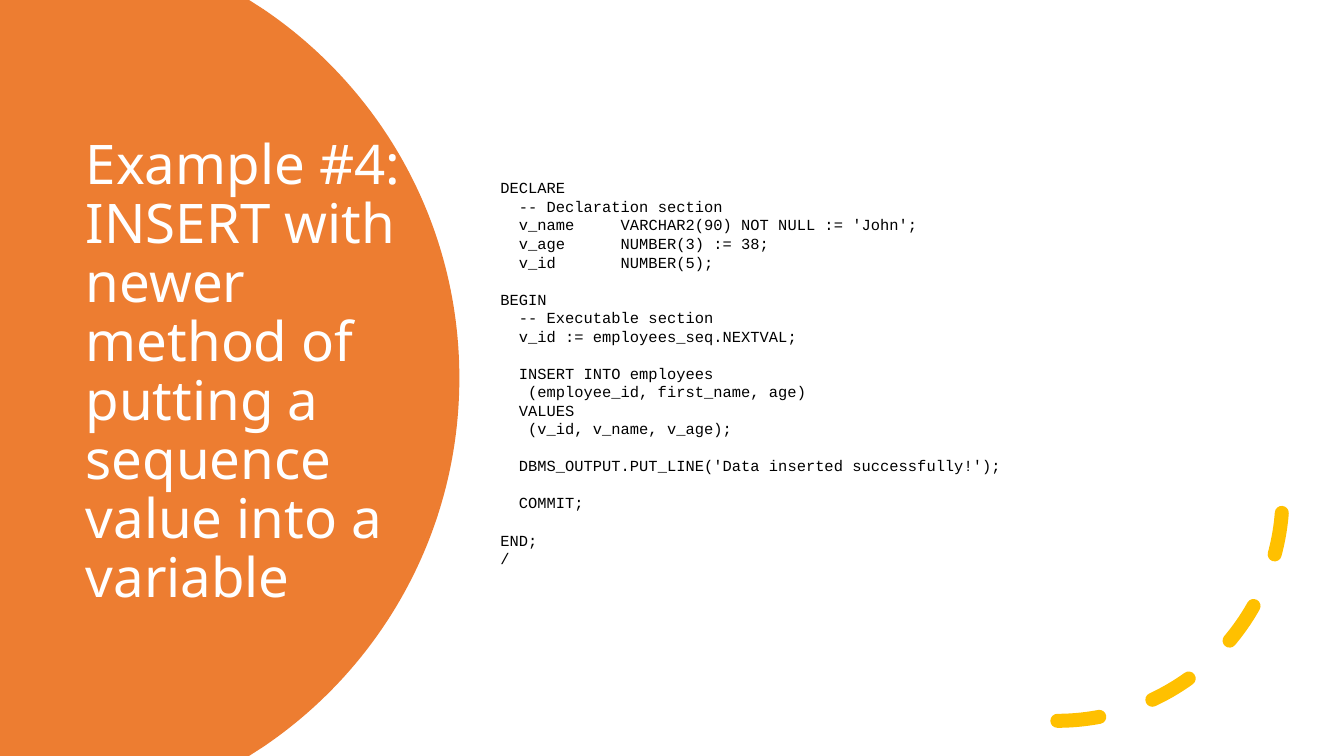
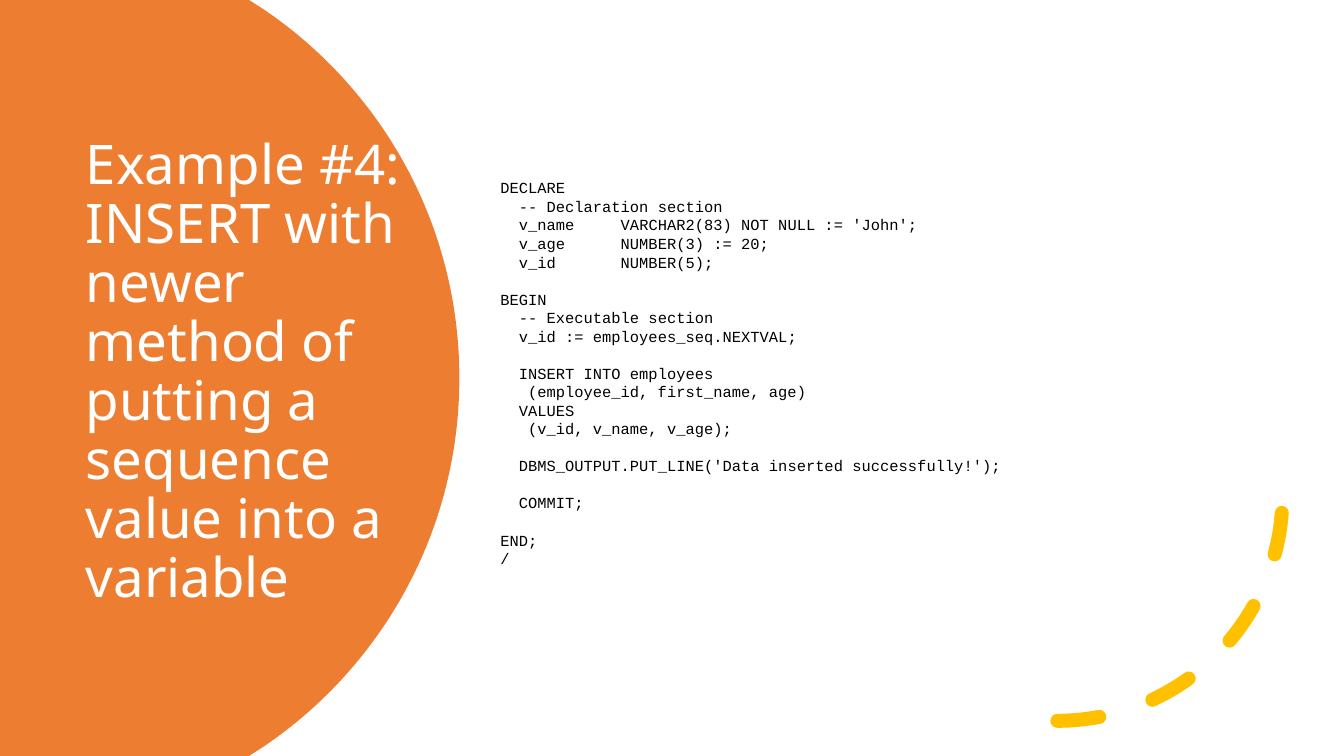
VARCHAR2(90: VARCHAR2(90 -> VARCHAR2(83
38: 38 -> 20
